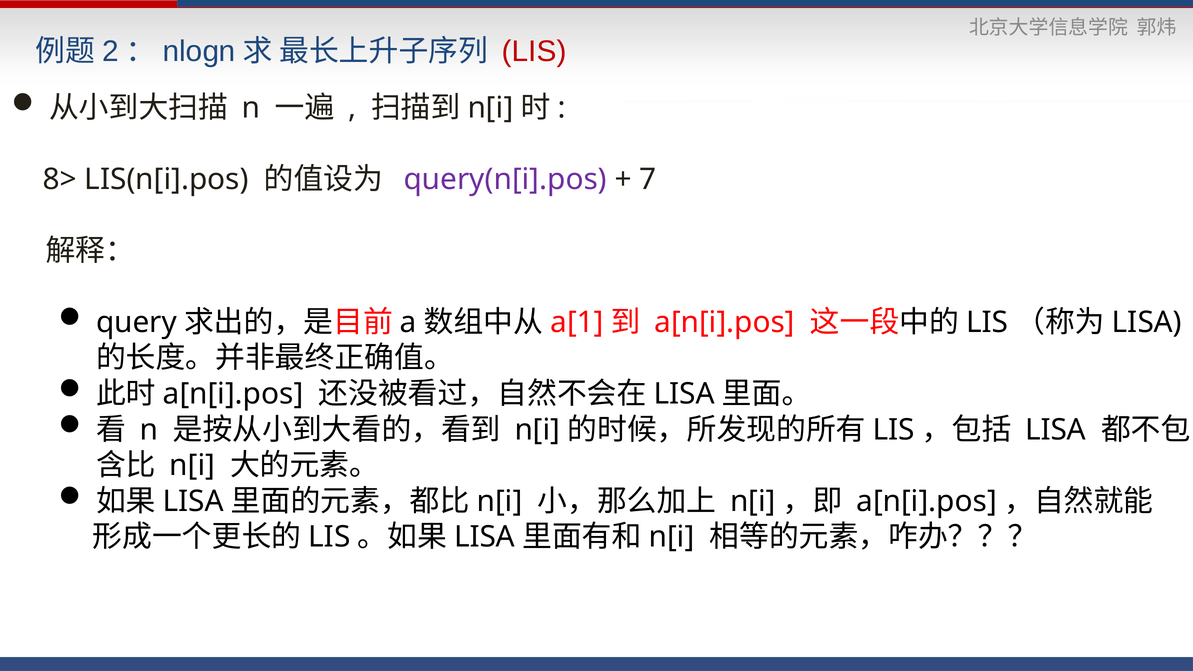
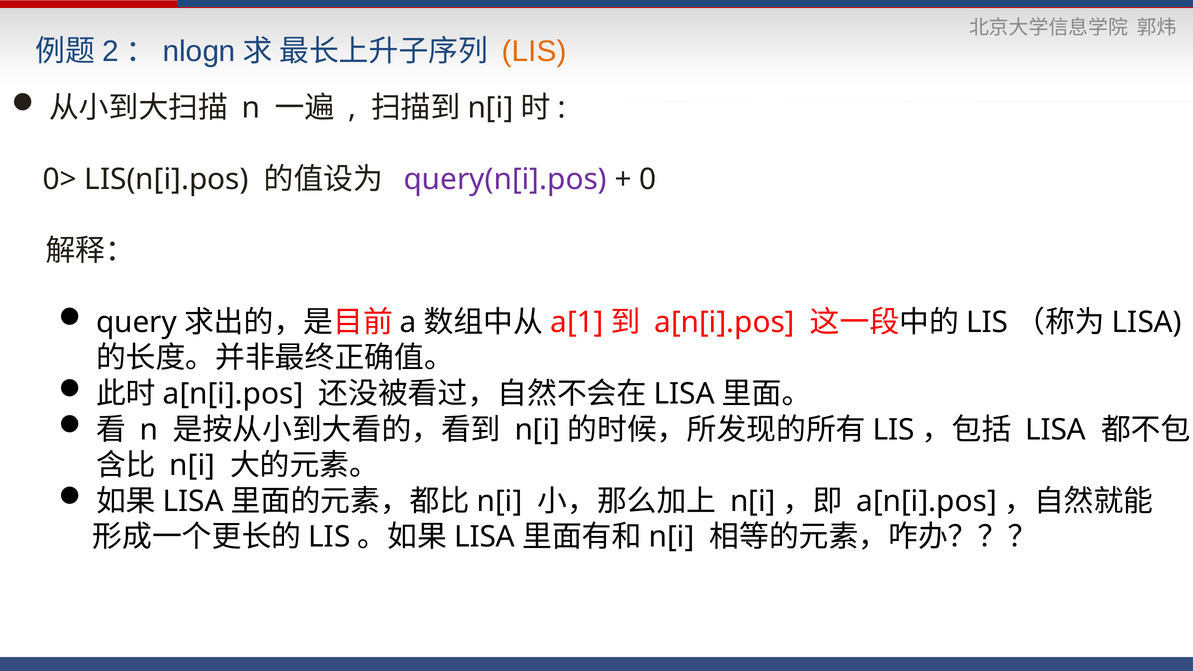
LIS colour: red -> orange
8>: 8> -> 0>
7: 7 -> 0
